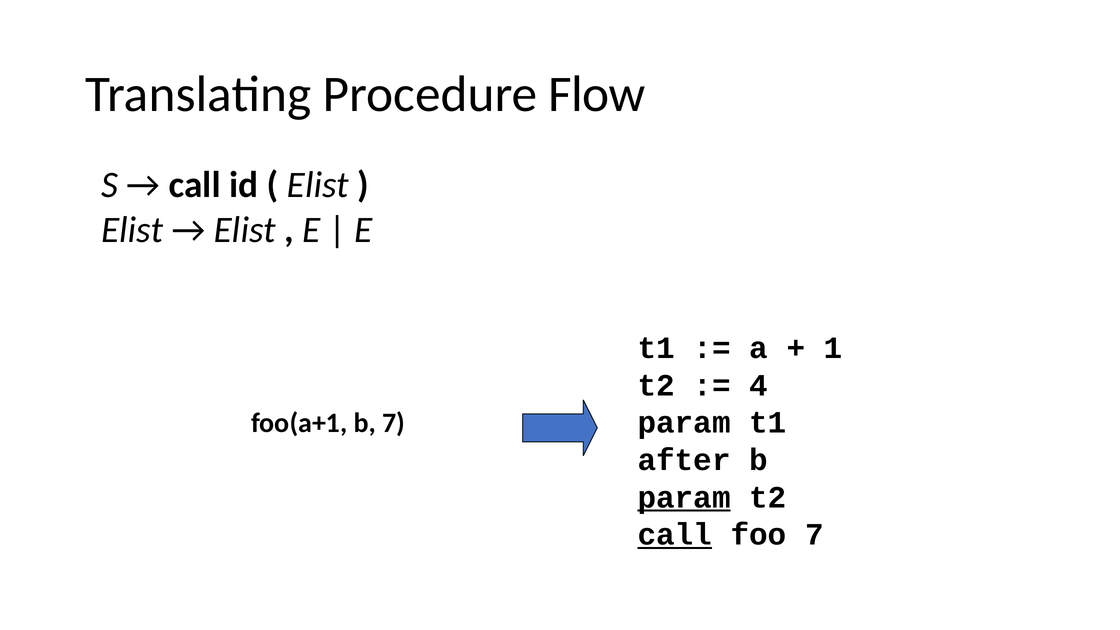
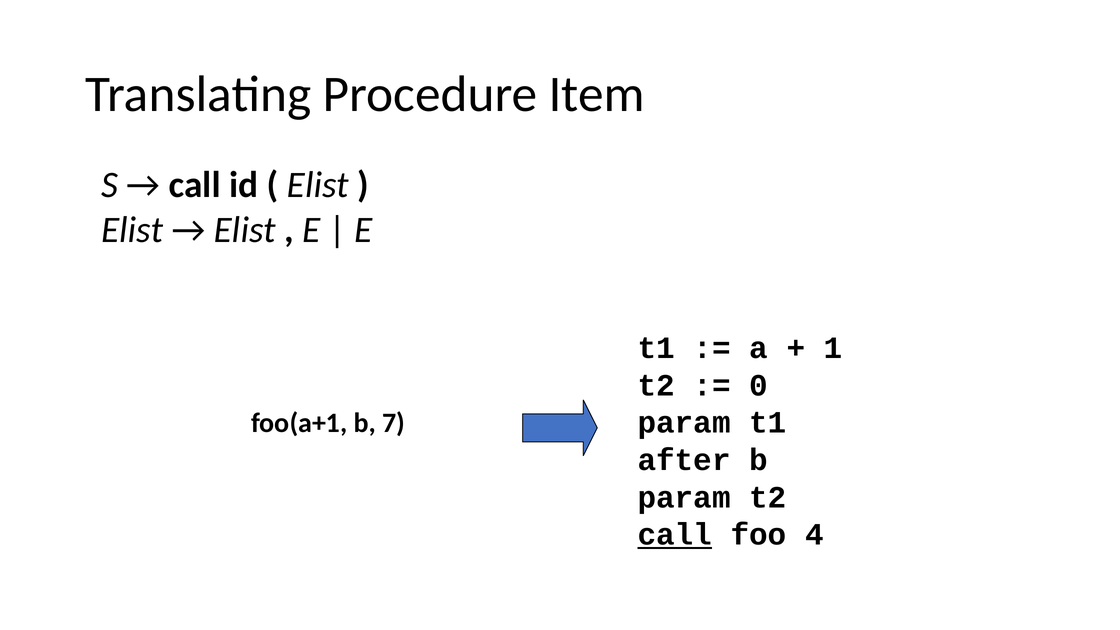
Flow: Flow -> Item
4: 4 -> 0
param at (684, 497) underline: present -> none
foo 7: 7 -> 4
